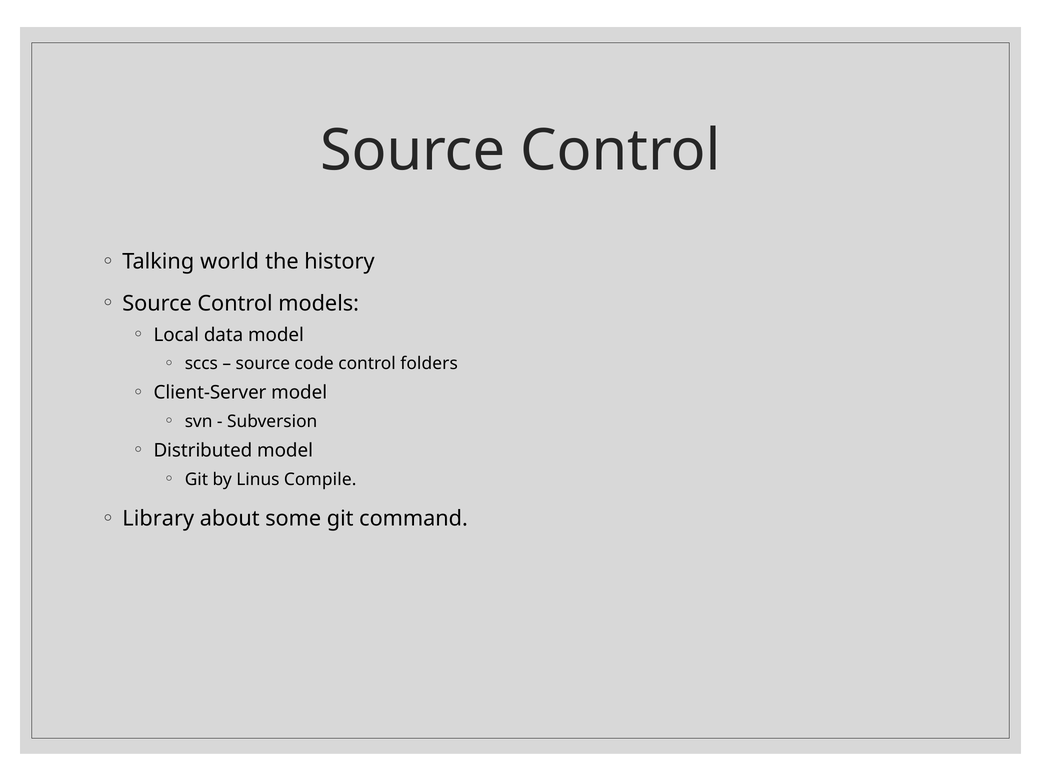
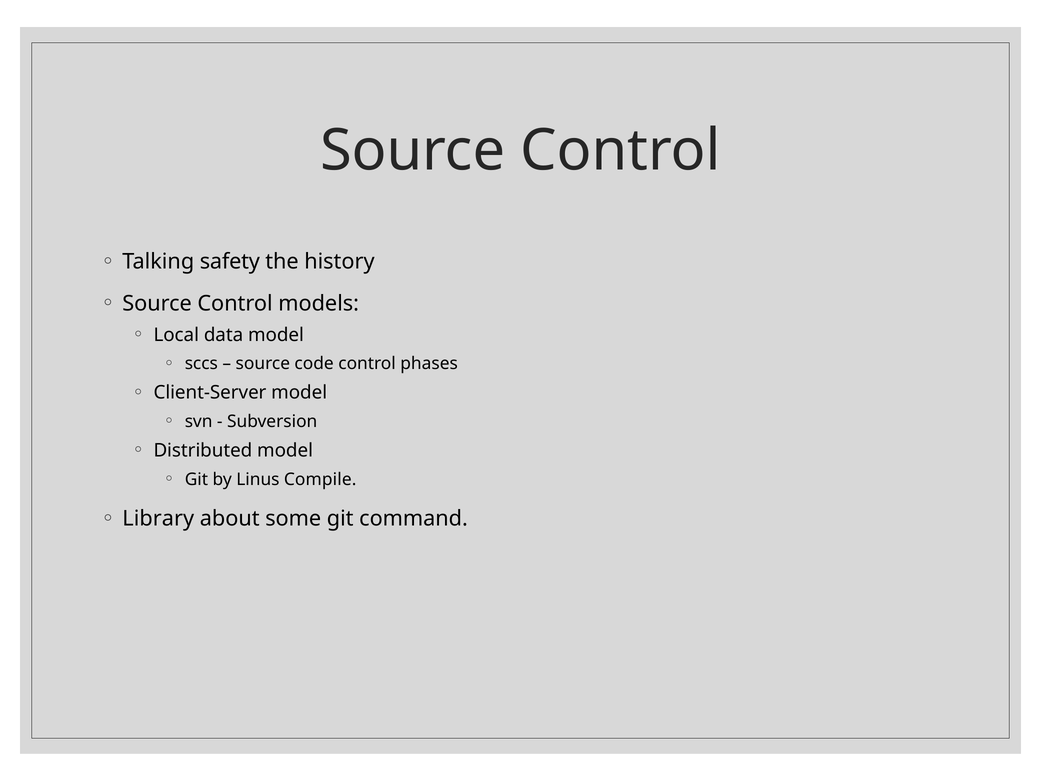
world: world -> safety
folders: folders -> phases
